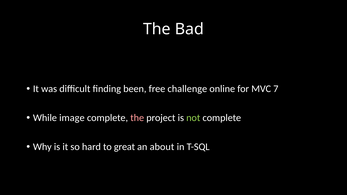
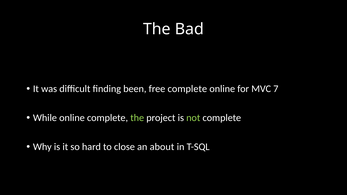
free challenge: challenge -> complete
While image: image -> online
the at (137, 118) colour: pink -> light green
great: great -> close
